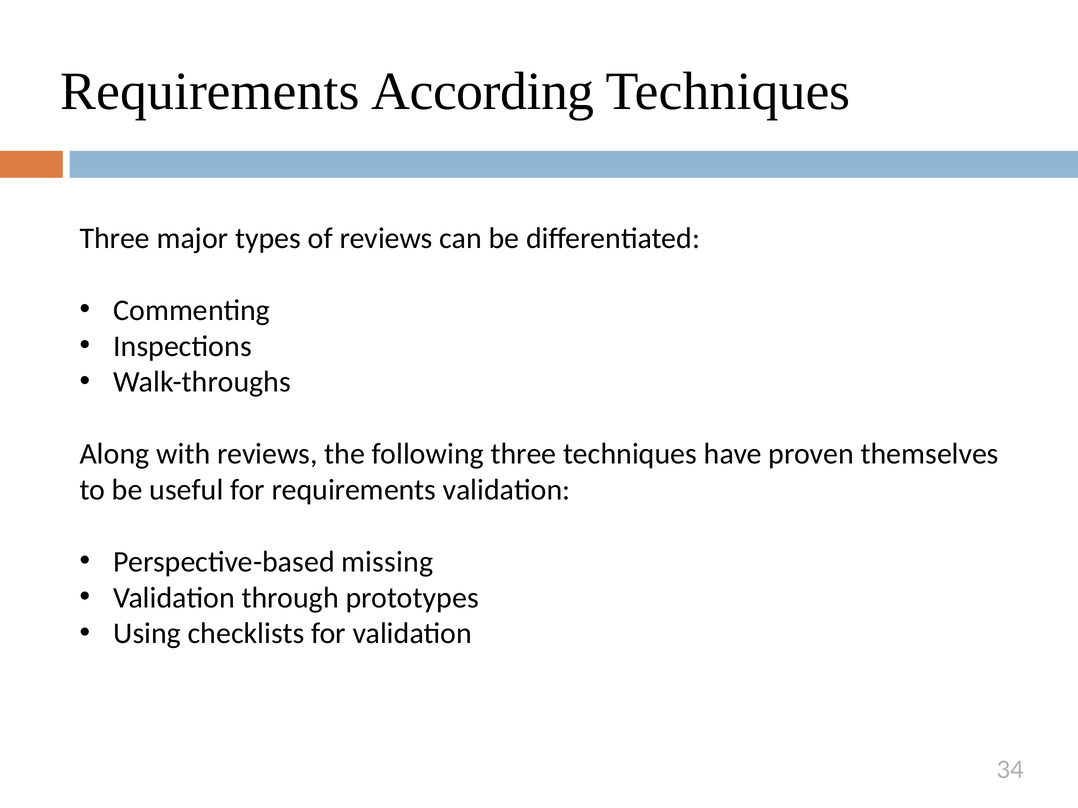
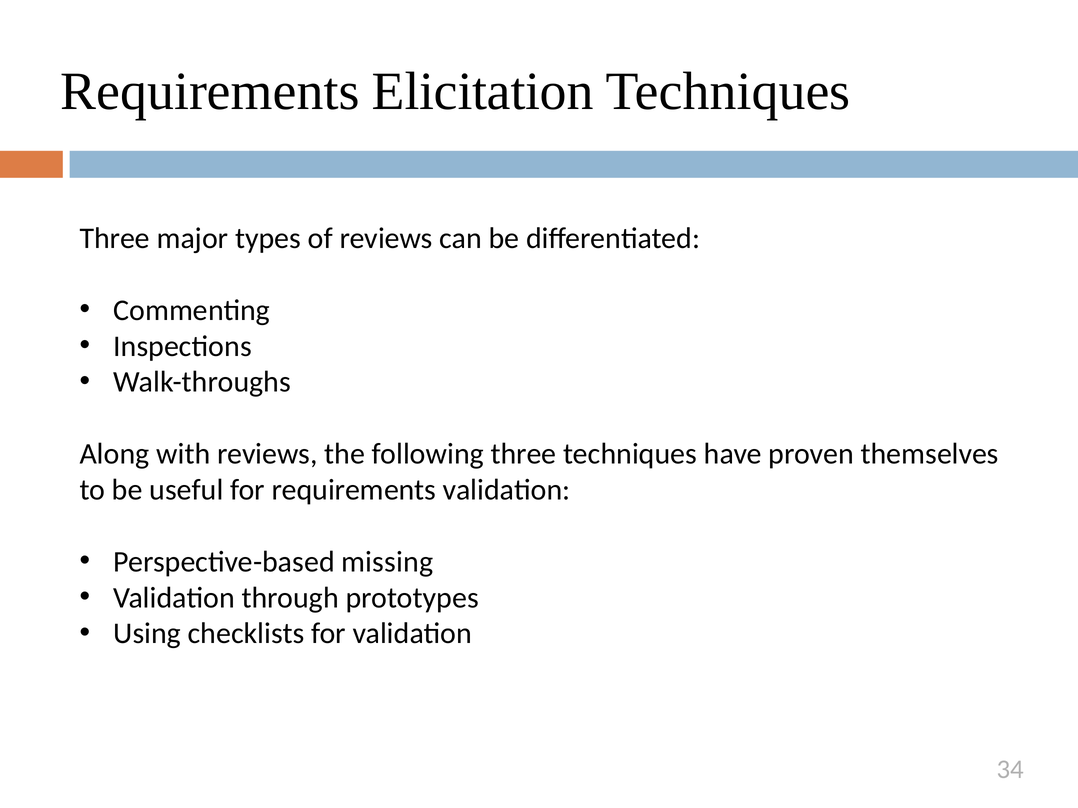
According: According -> Elicitation
